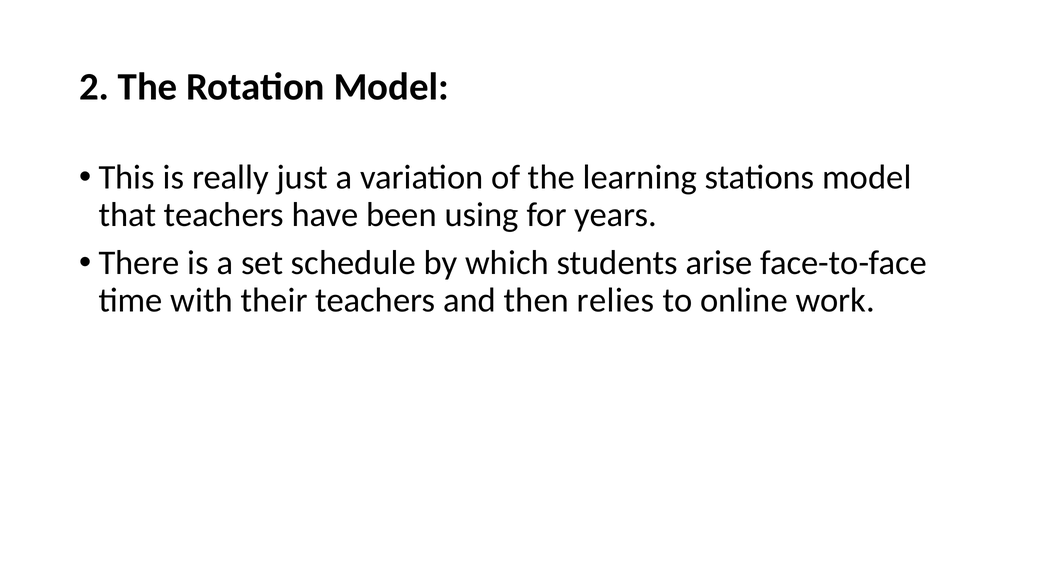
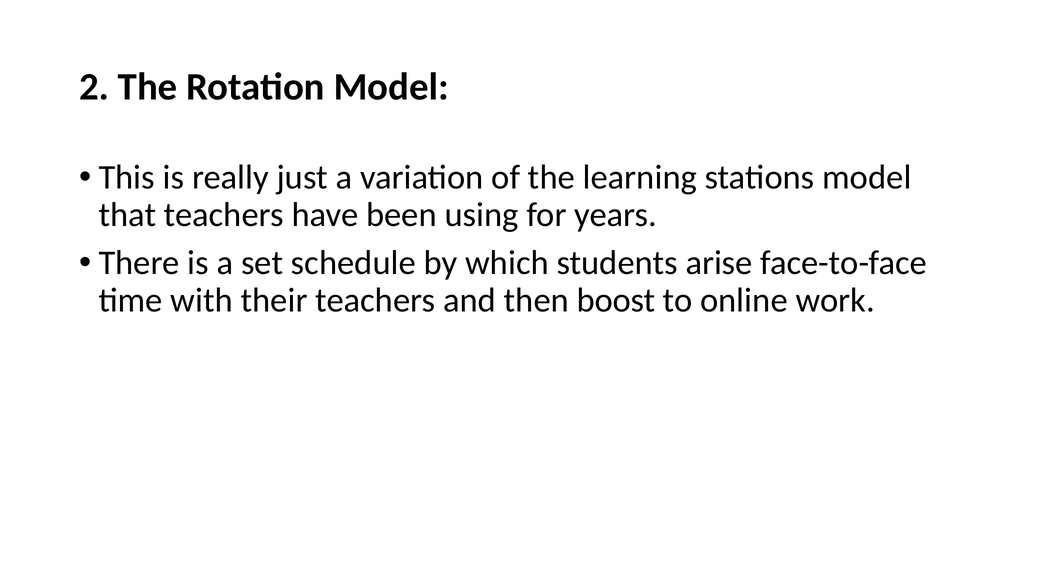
relies: relies -> boost
